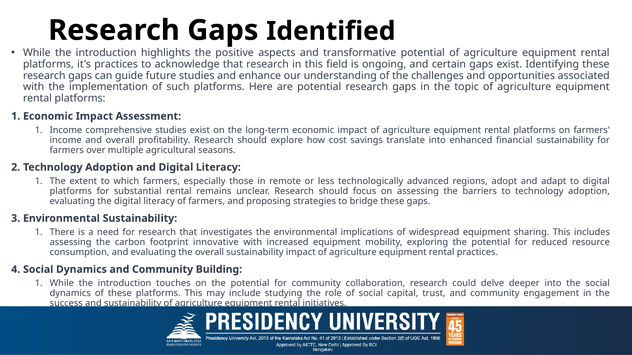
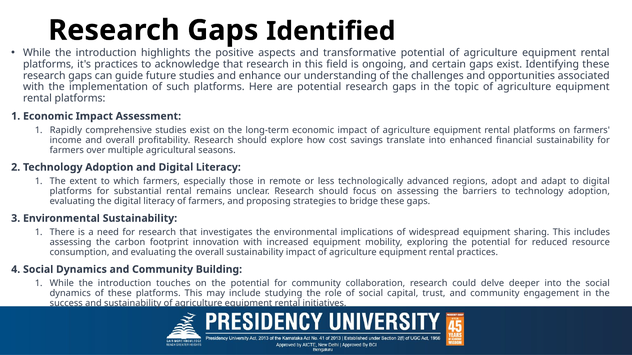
Income at (66, 130): Income -> Rapidly
innovative: innovative -> innovation
